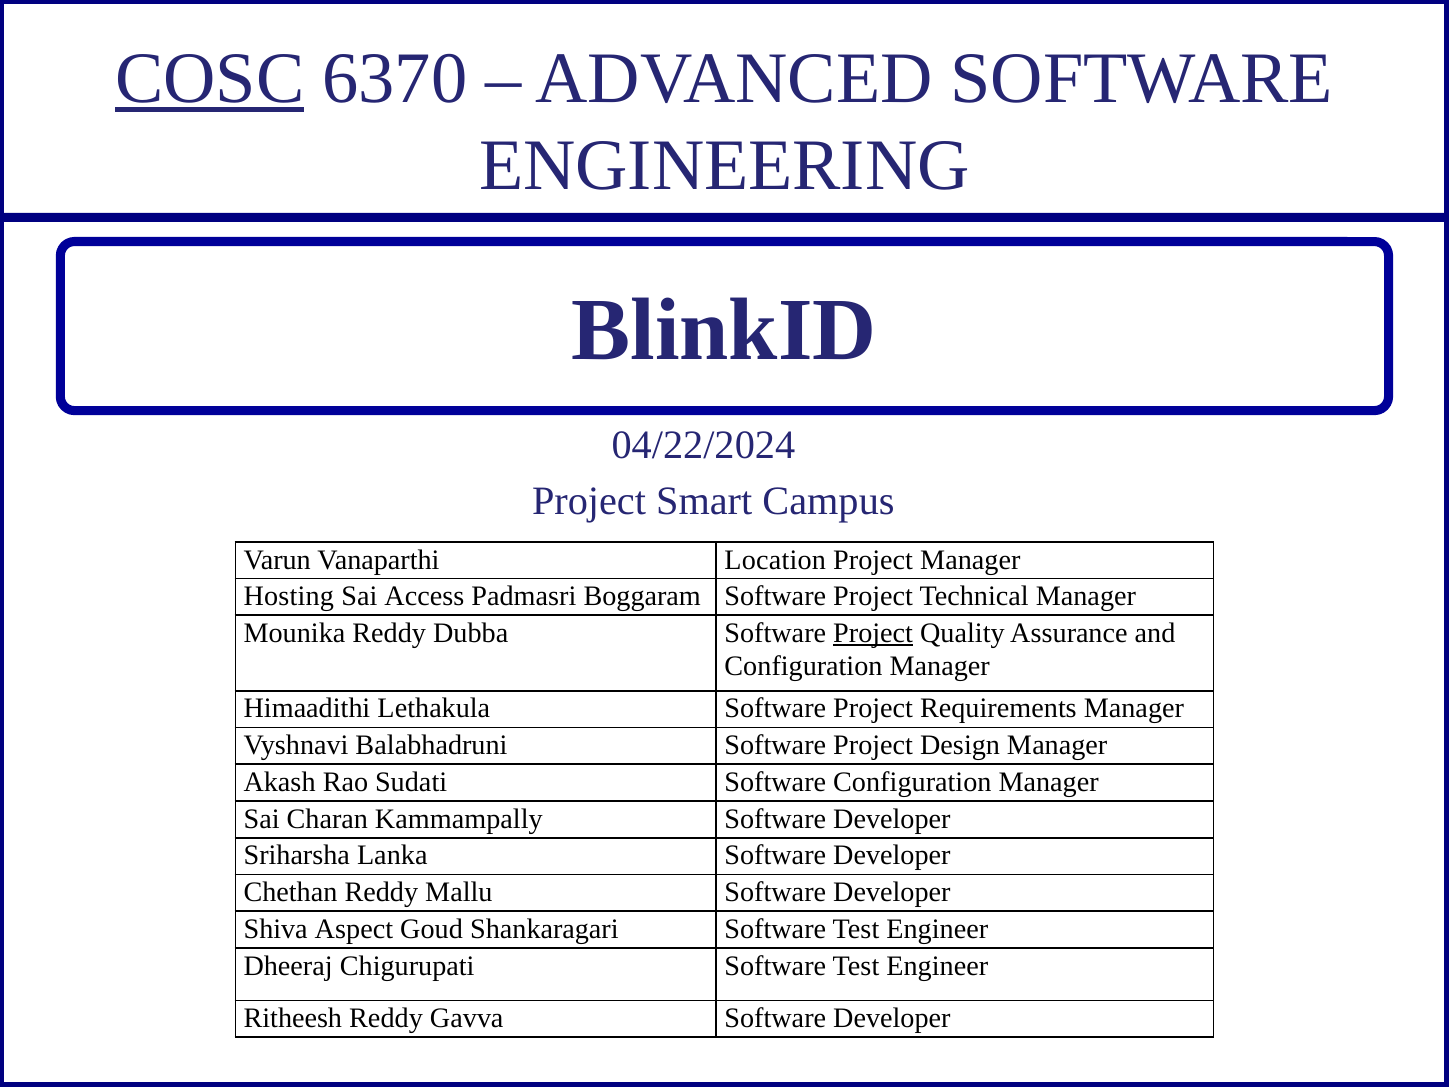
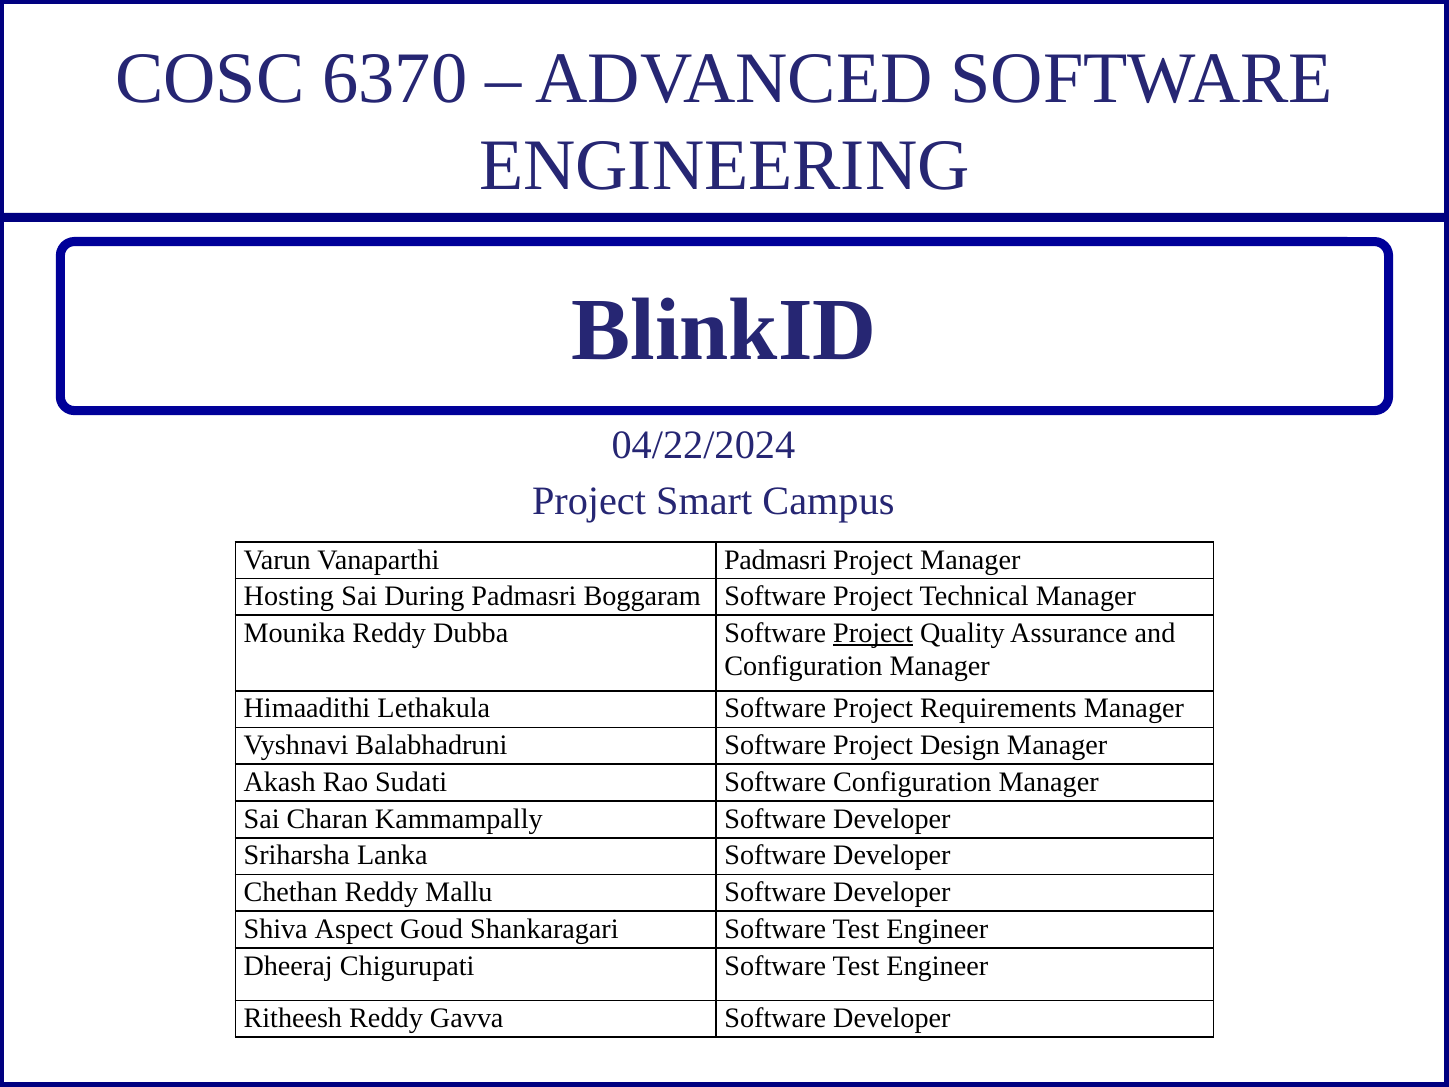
COSC underline: present -> none
Vanaparthi Location: Location -> Padmasri
Access: Access -> During
